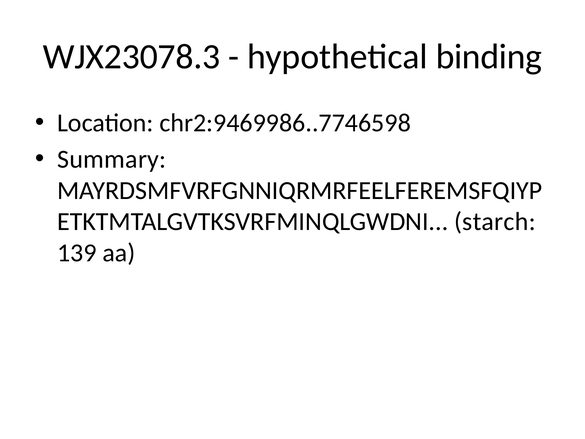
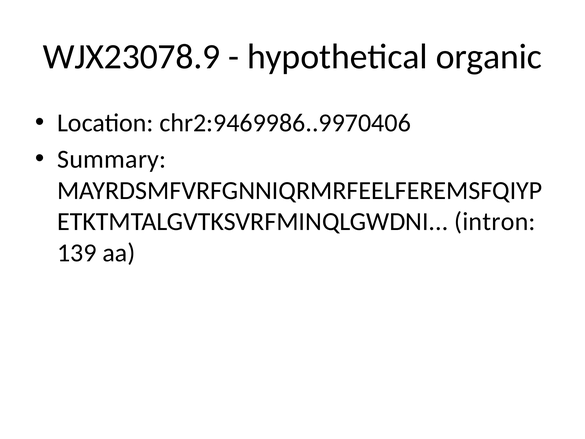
WJX23078.3: WJX23078.3 -> WJX23078.9
binding: binding -> organic
chr2:9469986..7746598: chr2:9469986..7746598 -> chr2:9469986..9970406
starch: starch -> intron
